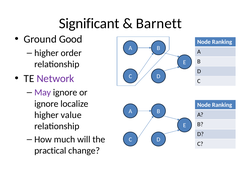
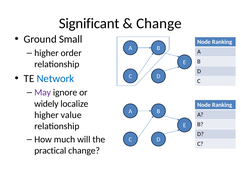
Barnett at (159, 23): Barnett -> Change
Good: Good -> Small
Network colour: purple -> blue
ignore at (46, 104): ignore -> widely
